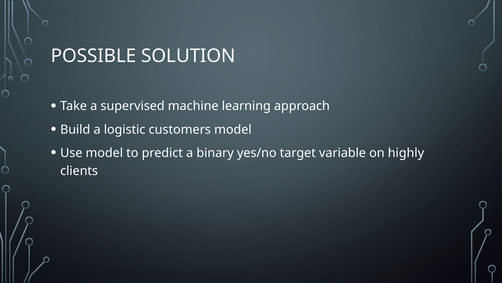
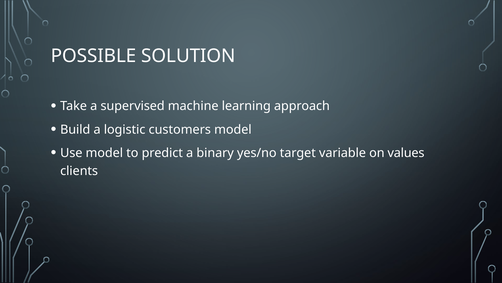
highly: highly -> values
